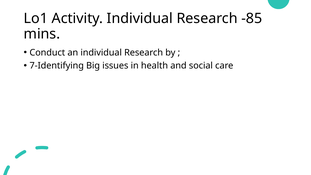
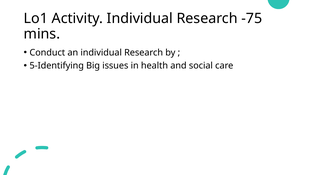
-85: -85 -> -75
7-Identifying: 7-Identifying -> 5-Identifying
